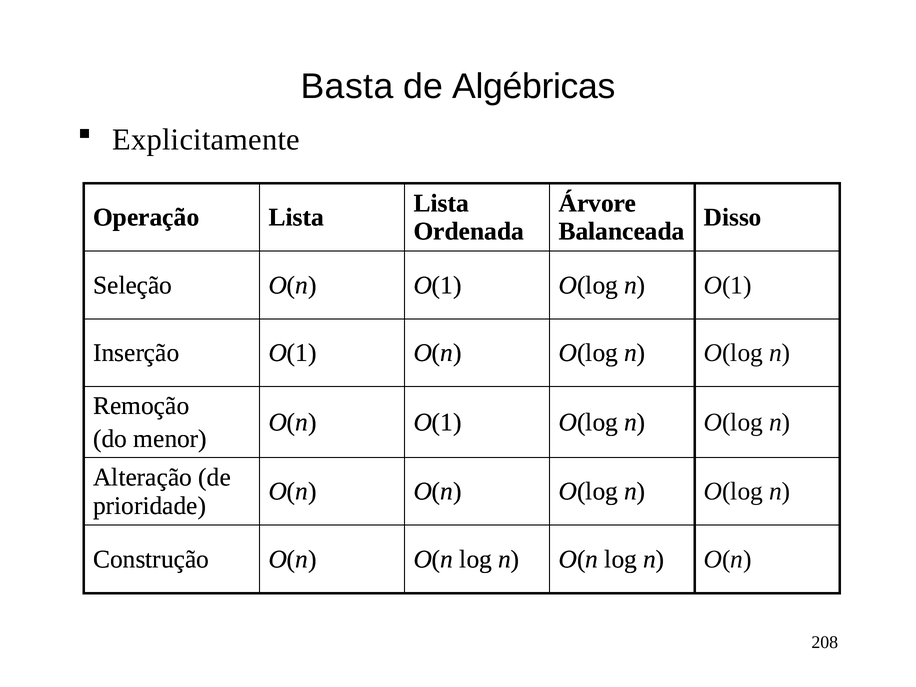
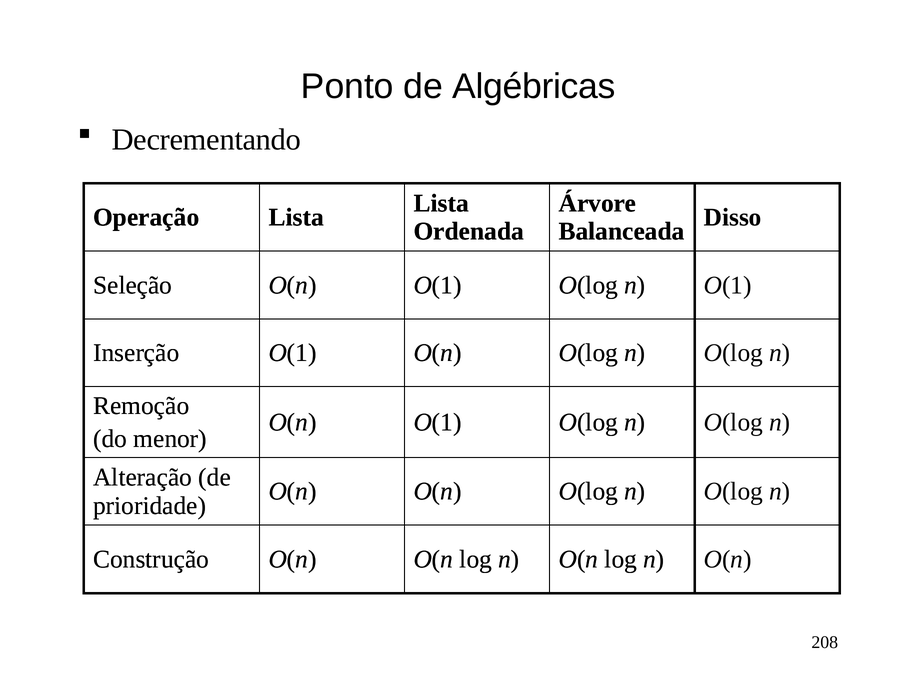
Basta: Basta -> Ponto
Explicitamente: Explicitamente -> Decrementando
